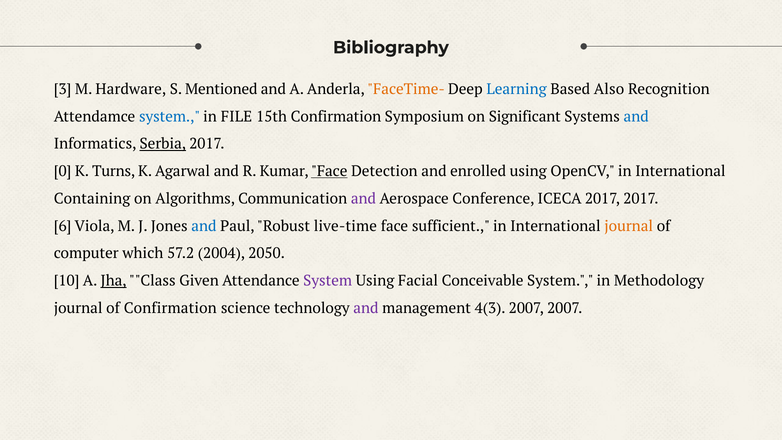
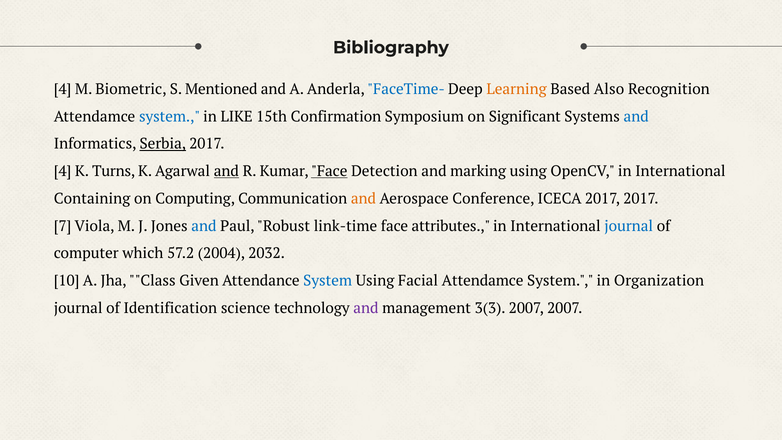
3 at (63, 89): 3 -> 4
Hardware: Hardware -> Biometric
FaceTime- colour: orange -> blue
Learning colour: blue -> orange
FILE: FILE -> LIKE
0 at (63, 171): 0 -> 4
and at (226, 171) underline: none -> present
enrolled: enrolled -> marking
Algorithms: Algorithms -> Computing
and at (363, 199) colour: purple -> orange
6: 6 -> 7
live-time: live-time -> link-time
sufficient: sufficient -> attributes
journal at (629, 226) colour: orange -> blue
2050: 2050 -> 2032
Jha underline: present -> none
System at (328, 281) colour: purple -> blue
Facial Conceivable: Conceivable -> Attendamce
Methodology: Methodology -> Organization
of Confirmation: Confirmation -> Identification
4(3: 4(3 -> 3(3
